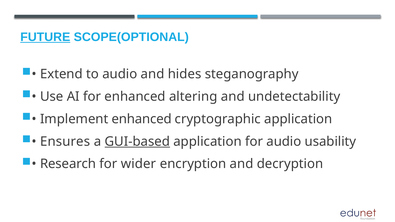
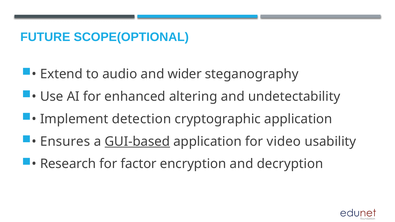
FUTURE underline: present -> none
hides: hides -> wider
Implement enhanced: enhanced -> detection
for audio: audio -> video
wider: wider -> factor
